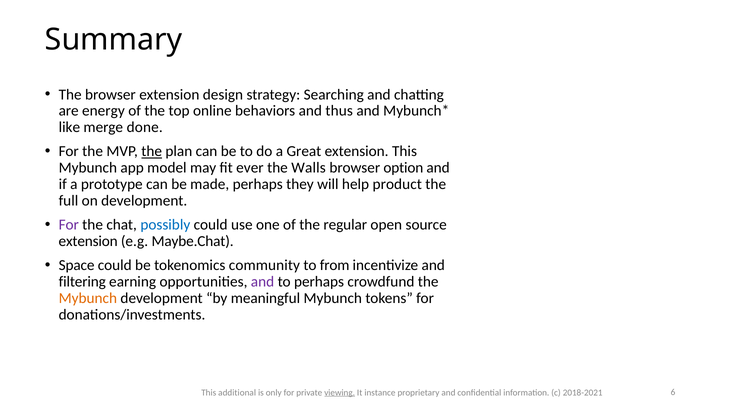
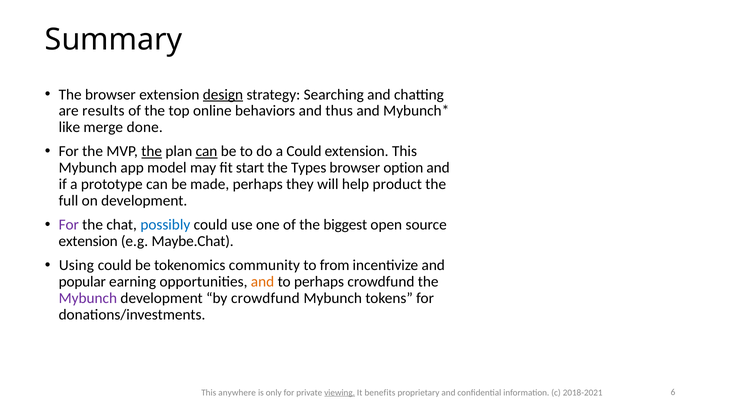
design underline: none -> present
energy: energy -> results
can at (207, 152) underline: none -> present
a Great: Great -> Could
ever: ever -> start
Walls: Walls -> Types
regular: regular -> biggest
Space: Space -> Using
filtering: filtering -> popular
and at (262, 282) colour: purple -> orange
Mybunch at (88, 298) colour: orange -> purple
by meaningful: meaningful -> crowdfund
additional: additional -> anywhere
instance: instance -> benefits
